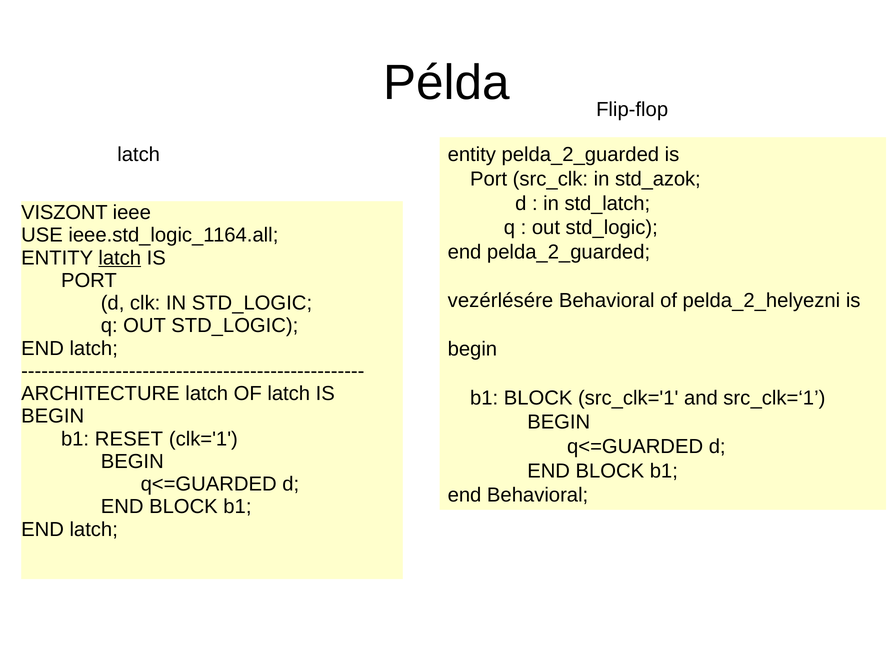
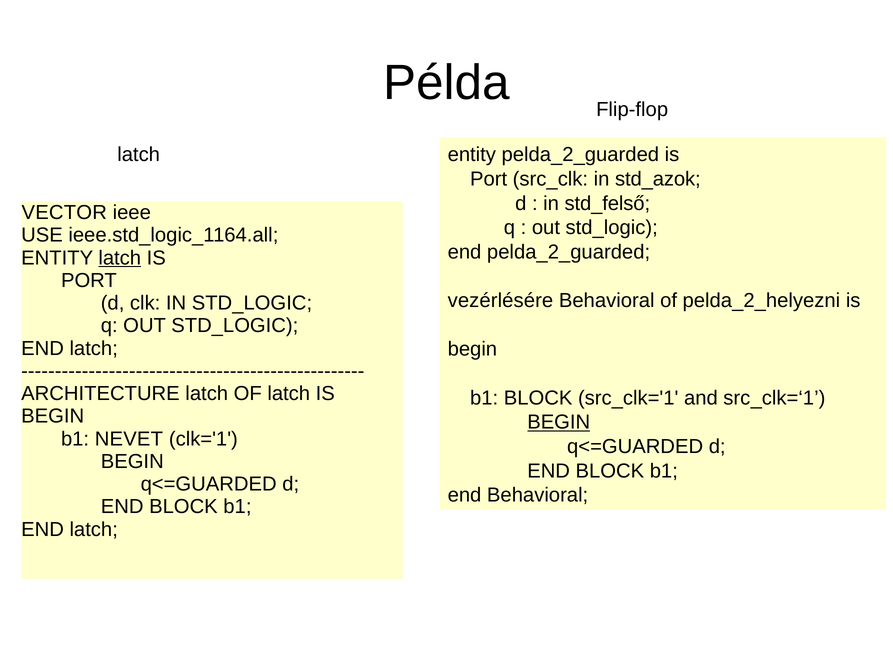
std_latch: std_latch -> std_felső
VISZONT: VISZONT -> VECTOR
BEGIN at (559, 422) underline: none -> present
RESET: RESET -> NEVET
